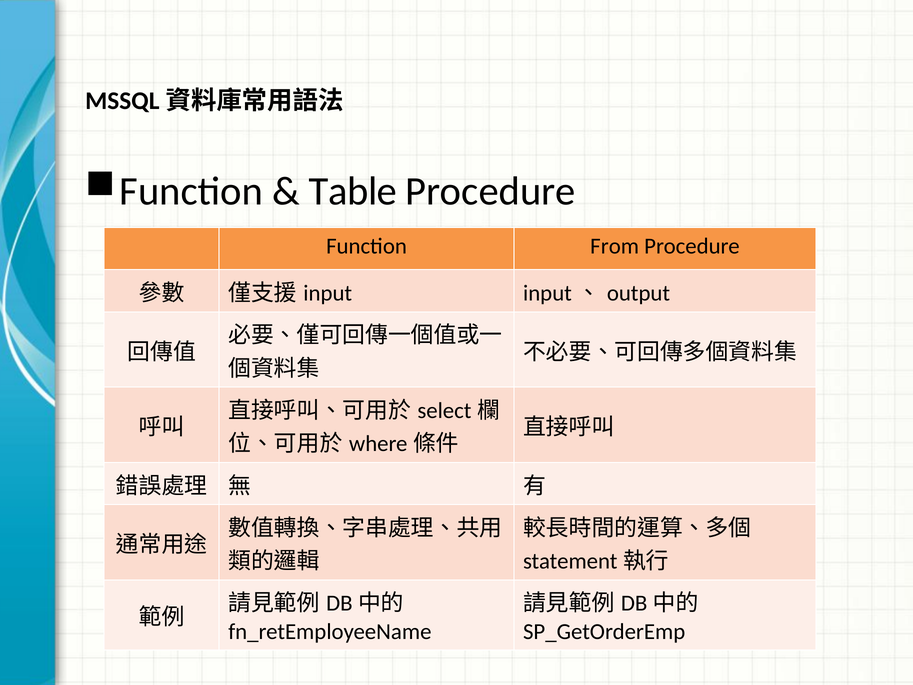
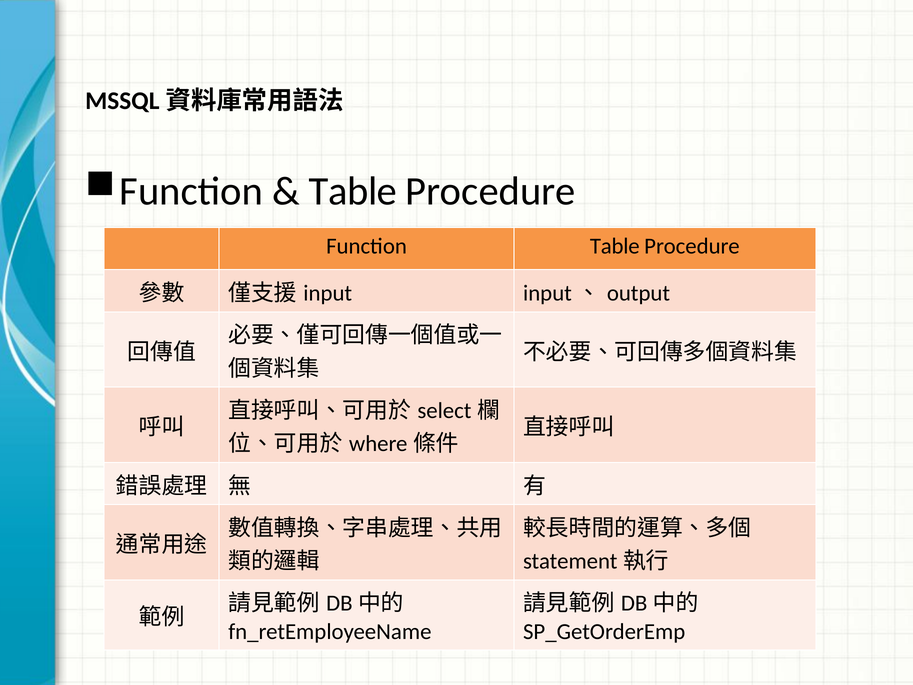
Function From: From -> Table
